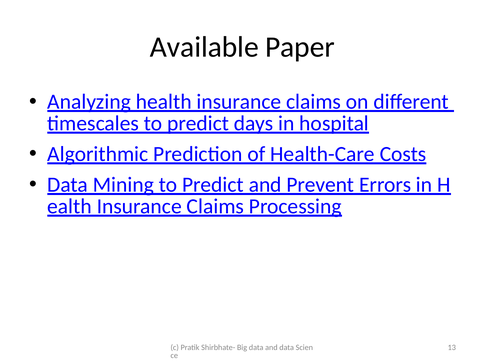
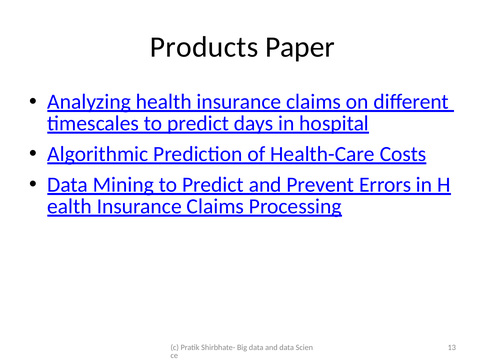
Available: Available -> Products
